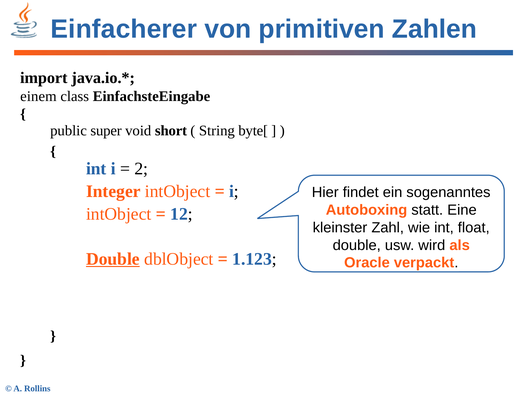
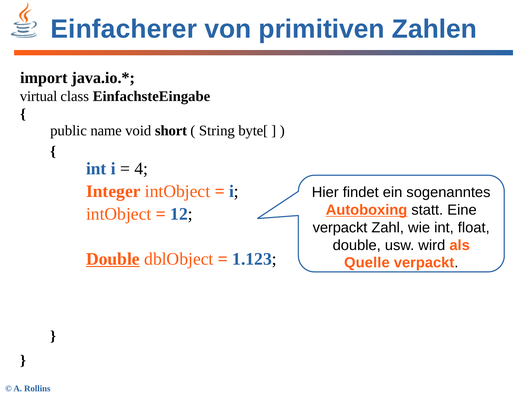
einem: einem -> virtual
super: super -> name
2: 2 -> 4
Autoboxing underline: none -> present
kleinster at (340, 228): kleinster -> verpackt
Oracle: Oracle -> Quelle
